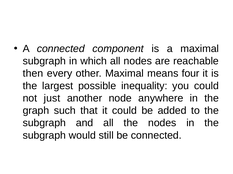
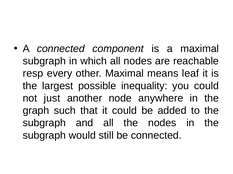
then: then -> resp
four: four -> leaf
